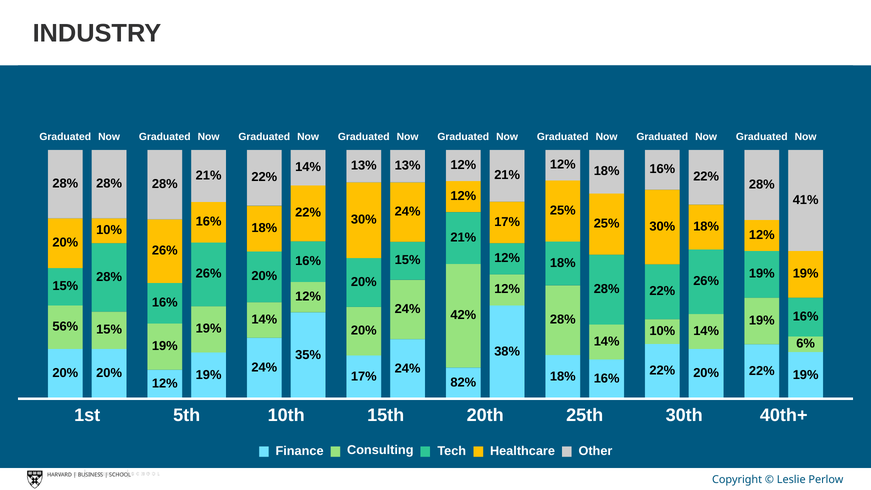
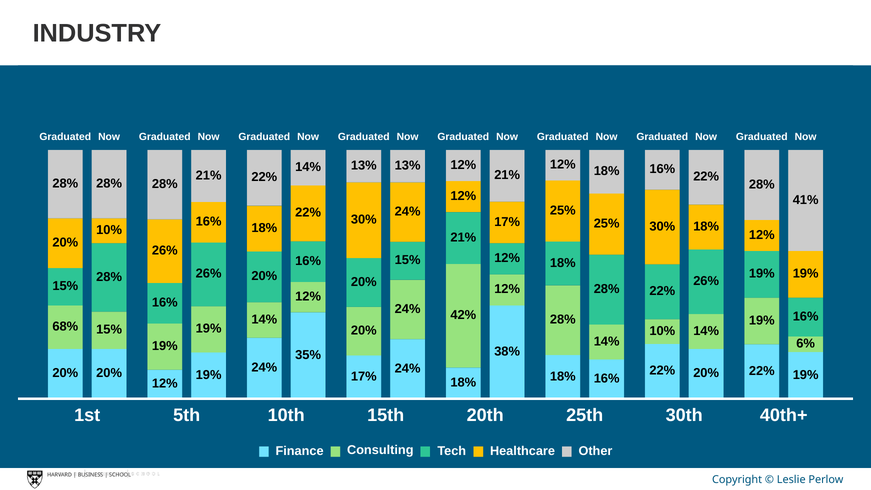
56%: 56% -> 68%
82% at (463, 382): 82% -> 18%
